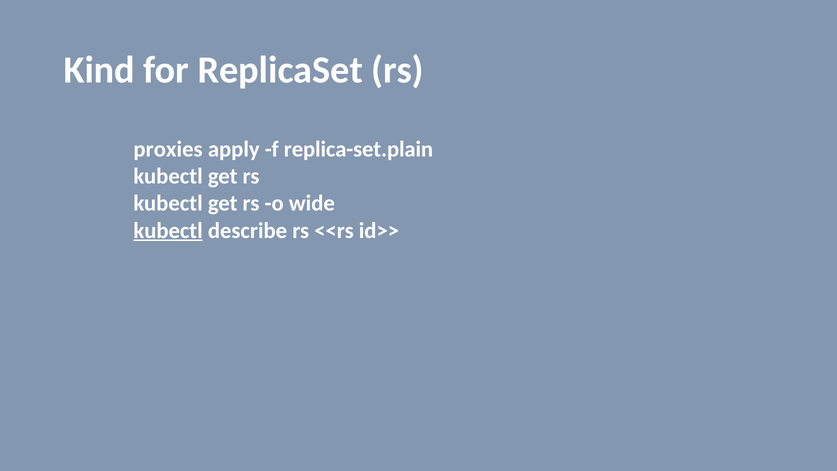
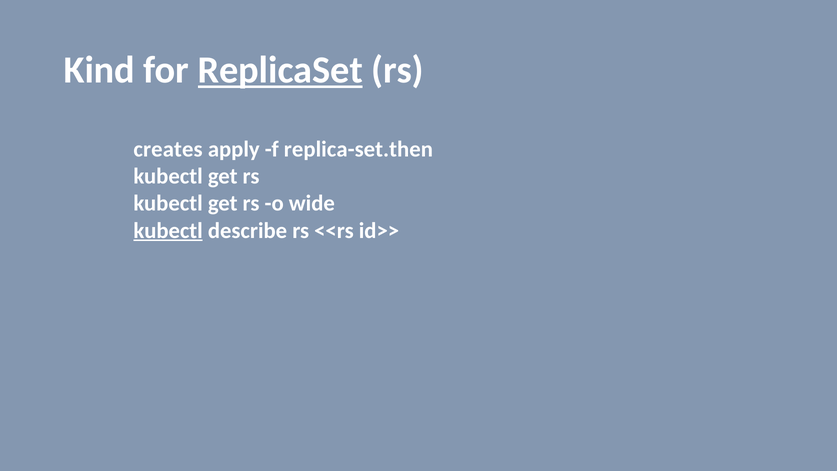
ReplicaSet underline: none -> present
proxies: proxies -> creates
replica-set.plain: replica-set.plain -> replica-set.then
